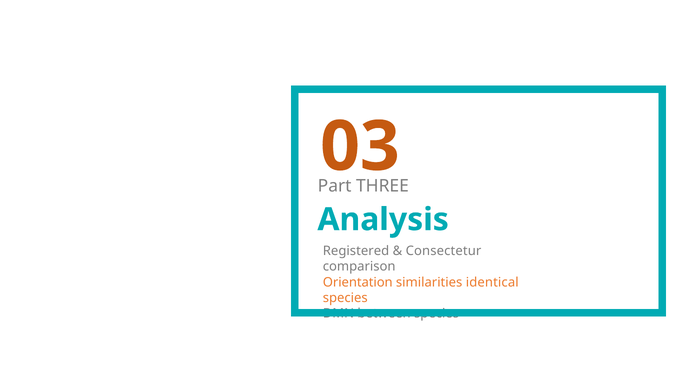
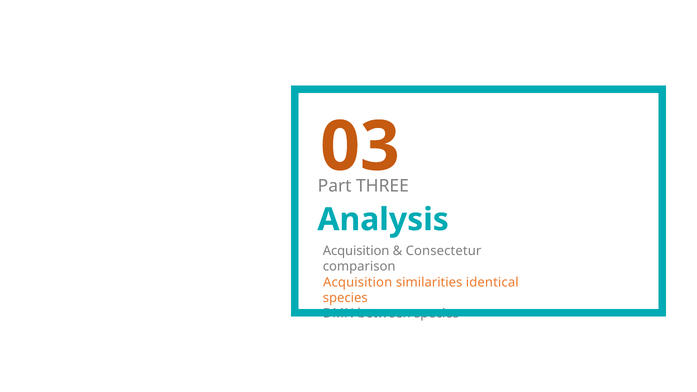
Registered at (356, 251): Registered -> Acquisition
Orientation at (358, 282): Orientation -> Acquisition
